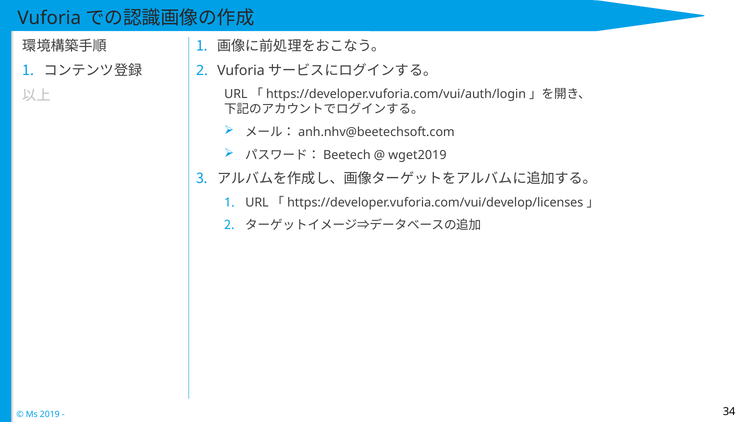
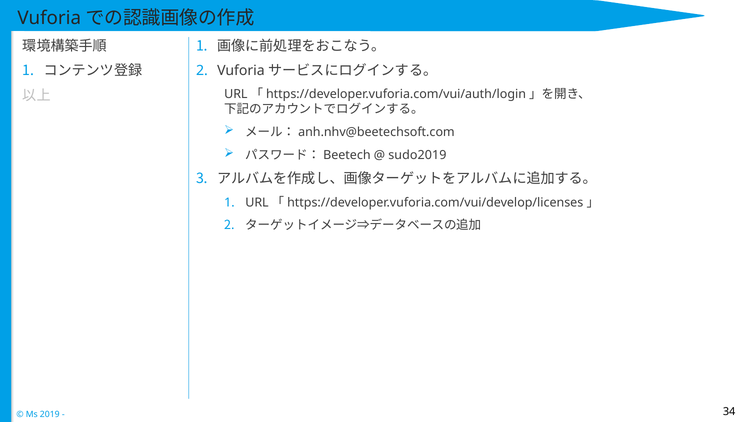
wget2019: wget2019 -> sudo2019
